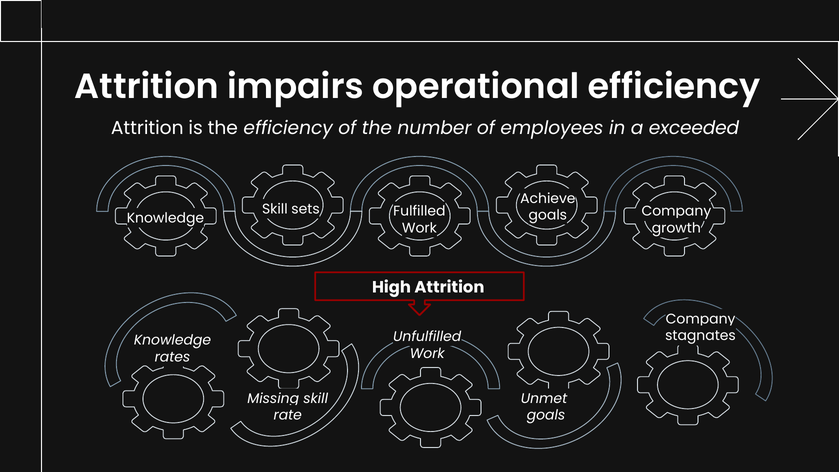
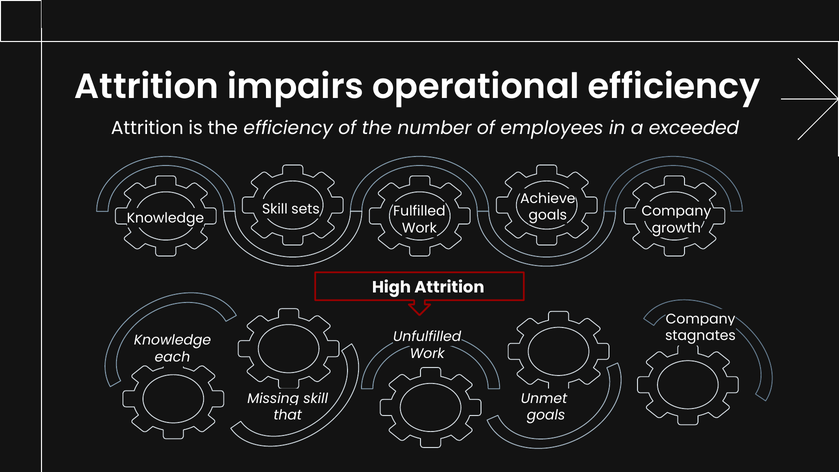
rates: rates -> each
rate: rate -> that
